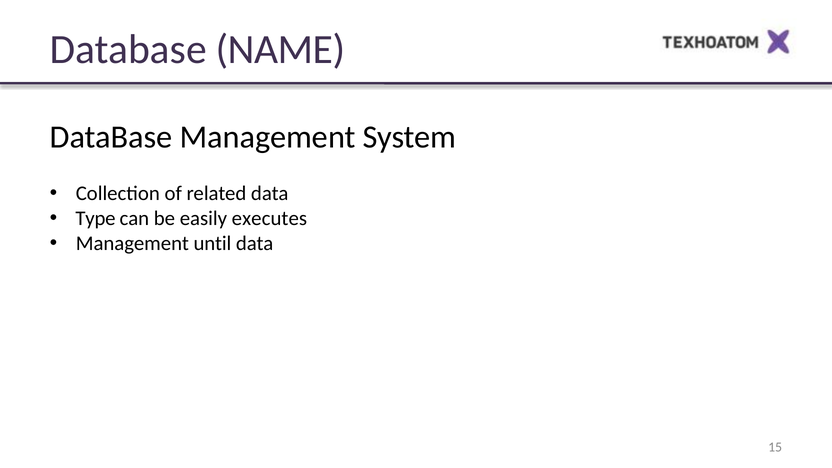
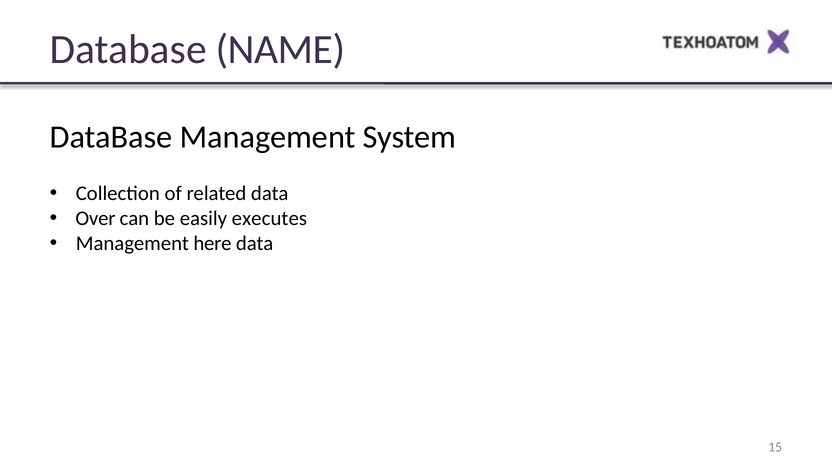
Type: Type -> Over
until: until -> here
